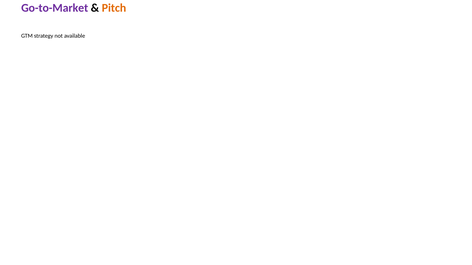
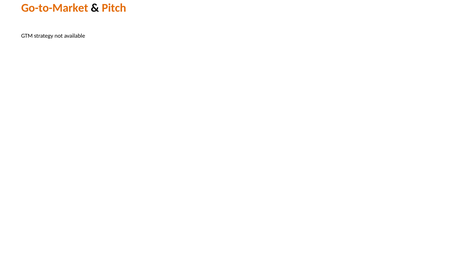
Go-to-Market colour: purple -> orange
